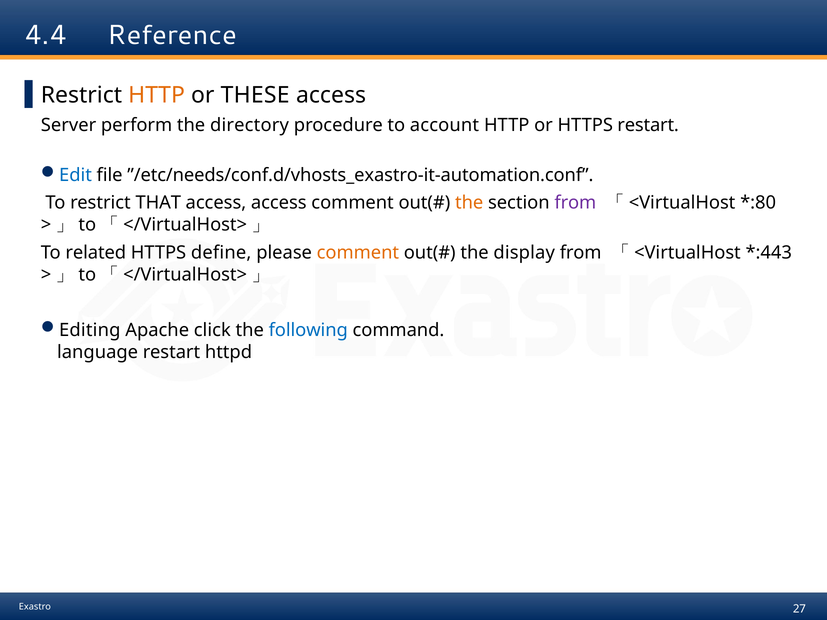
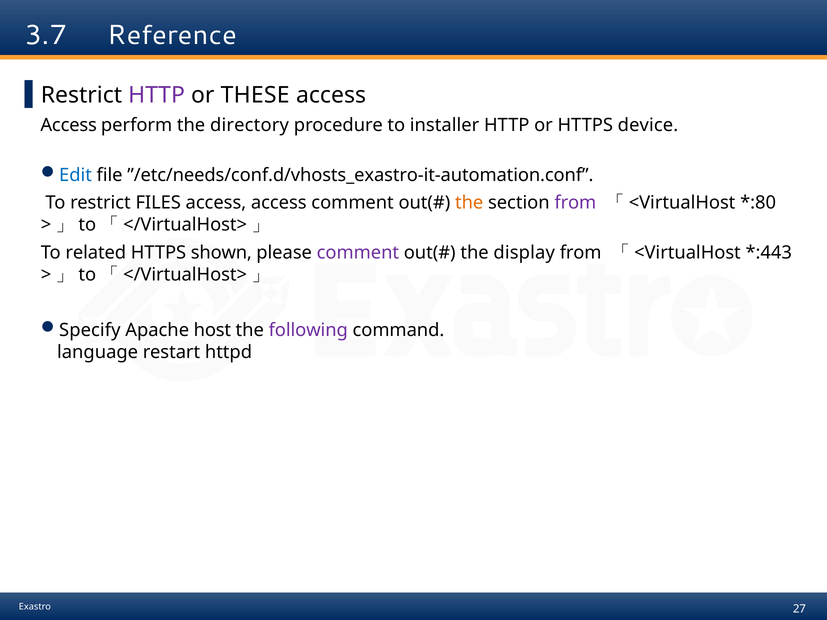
4.4: 4.4 -> 3.7
HTTP at (157, 95) colour: orange -> purple
Server at (69, 125): Server -> Access
account: account -> installer
HTTPS restart: restart -> device
THAT: THAT -> FILES
define: define -> shown
comment at (358, 253) colour: orange -> purple
Editing: Editing -> Specify
click: click -> host
following colour: blue -> purple
